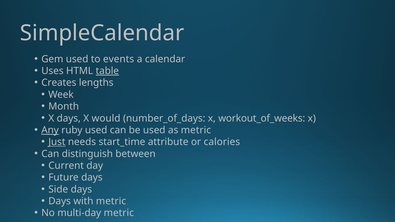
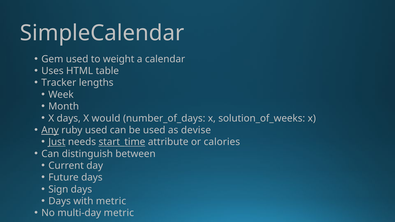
events: events -> weight
table underline: present -> none
Creates: Creates -> Tracker
workout_of_weeks: workout_of_weeks -> solution_of_weeks
as metric: metric -> devise
start_time underline: none -> present
Side: Side -> Sign
